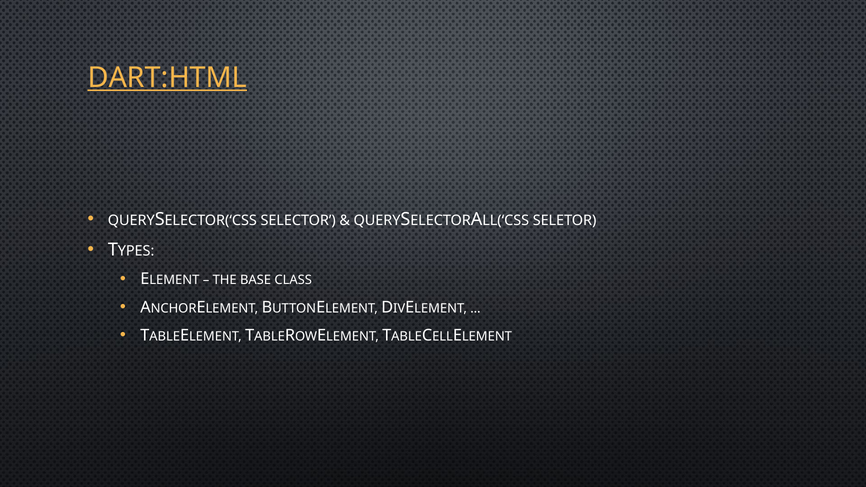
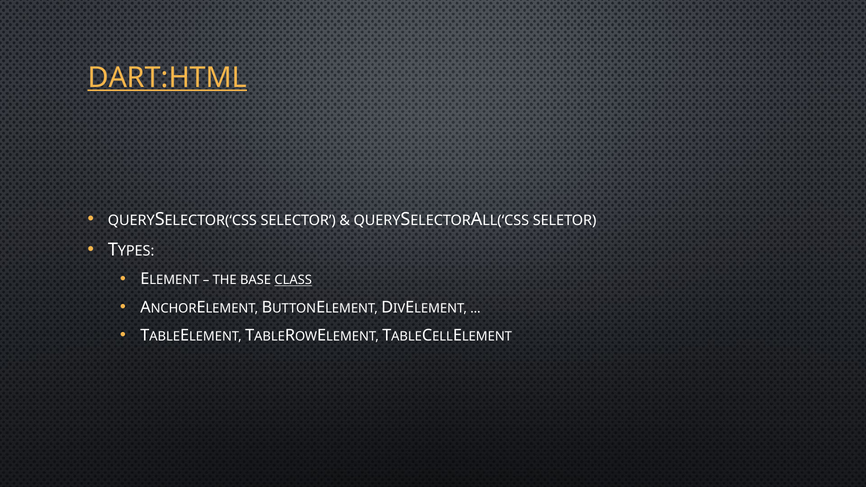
CLASS underline: none -> present
